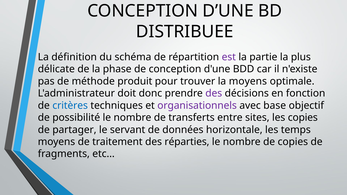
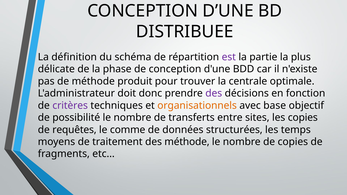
la moyens: moyens -> centrale
critères colour: blue -> purple
organisationnels colour: purple -> orange
partager: partager -> requêtes
servant: servant -> comme
horizontale: horizontale -> structurées
des réparties: réparties -> méthode
